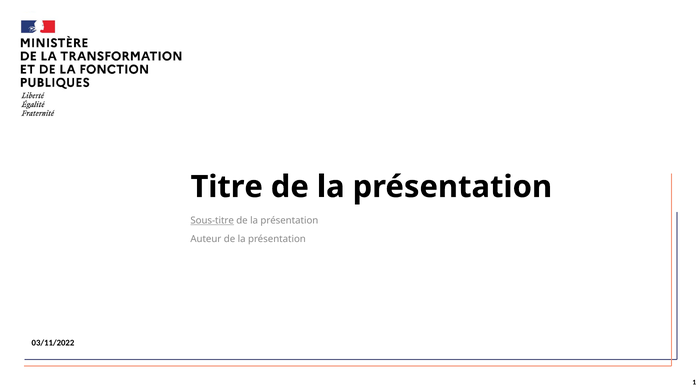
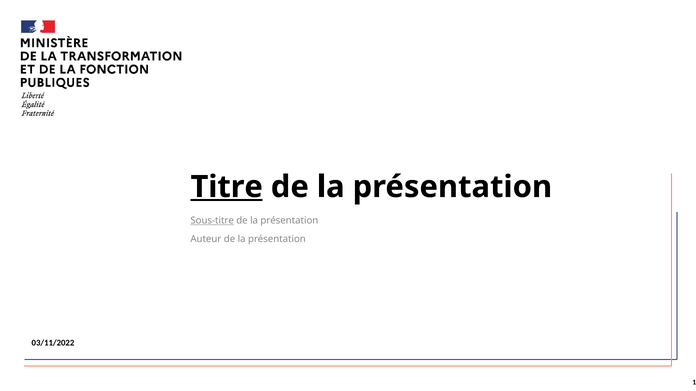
Titre underline: none -> present
